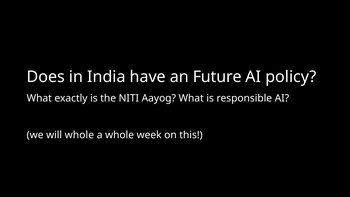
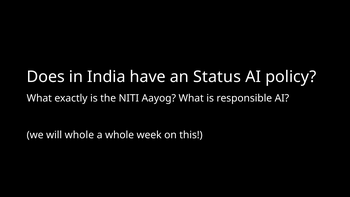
Future: Future -> Status
